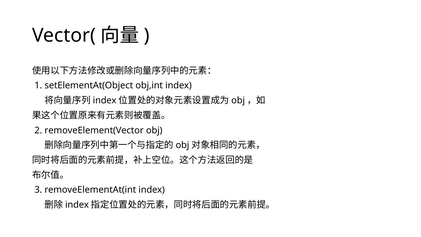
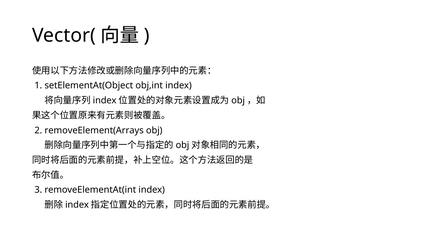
removeElement(Vector: removeElement(Vector -> removeElement(Arrays
